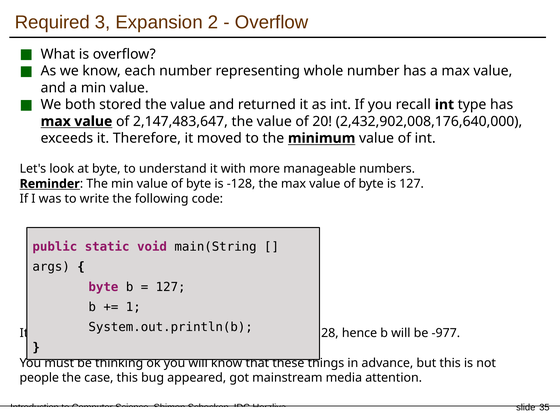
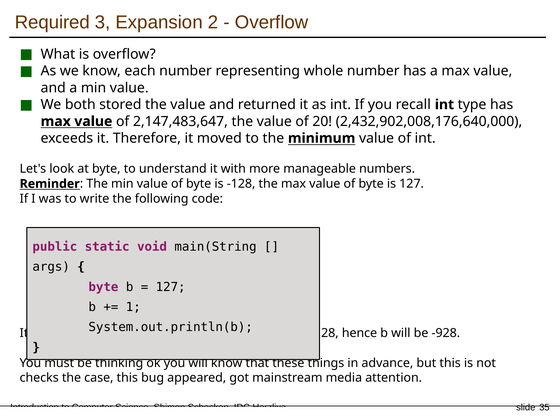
-977: -977 -> -928
people: people -> checks
